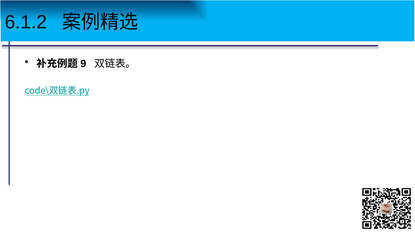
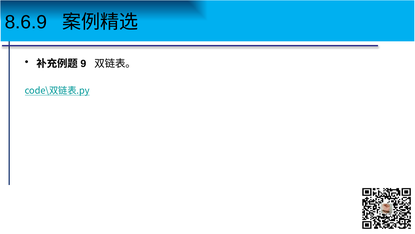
6.1.2: 6.1.2 -> 8.6.9
